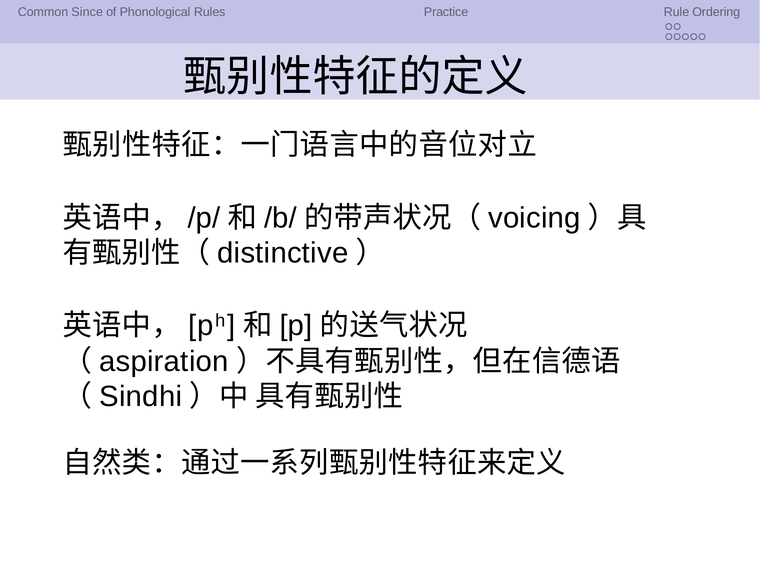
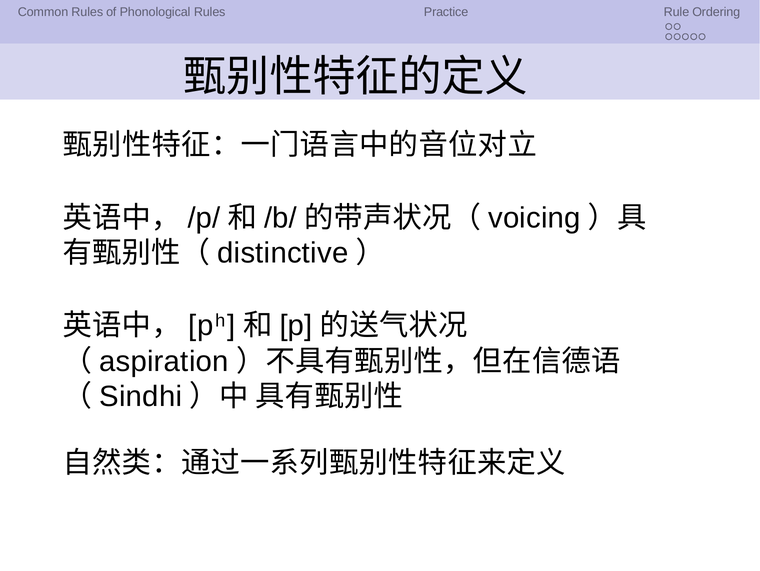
Common Since: Since -> Rules
